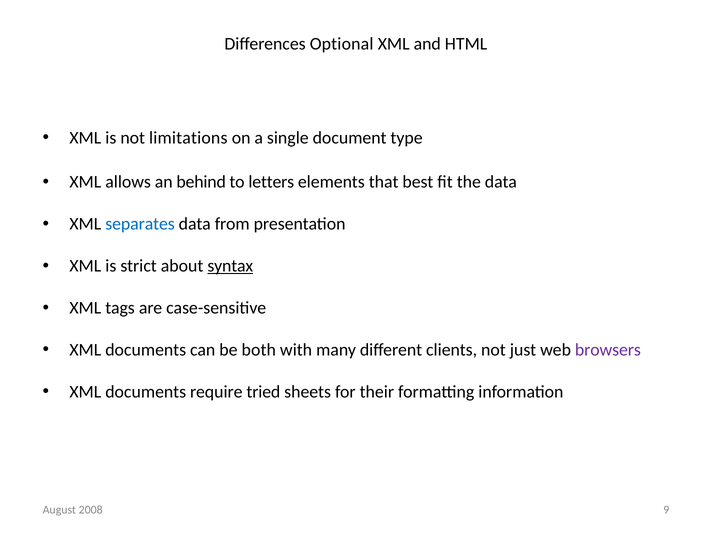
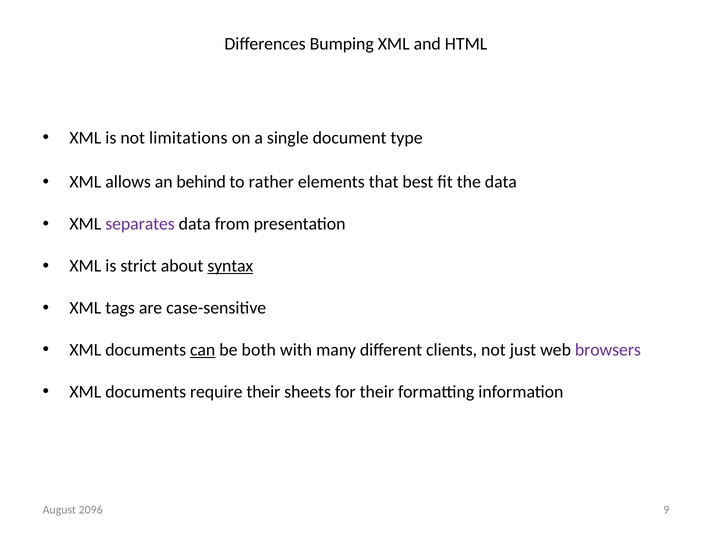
Optional: Optional -> Bumping
letters: letters -> rather
separates colour: blue -> purple
can underline: none -> present
require tried: tried -> their
2008: 2008 -> 2096
